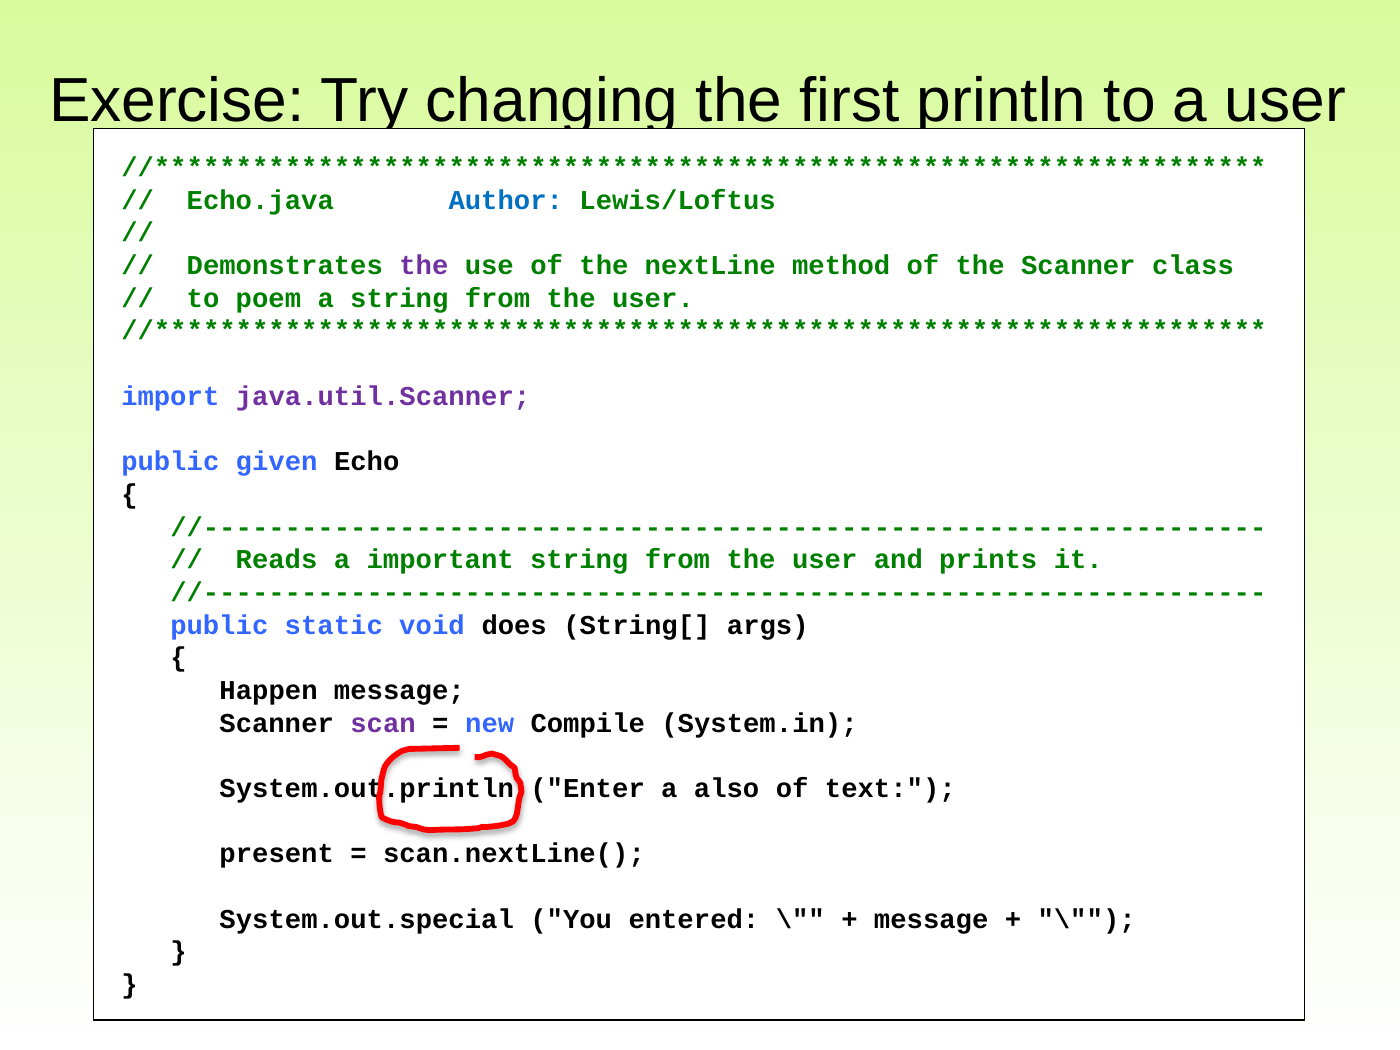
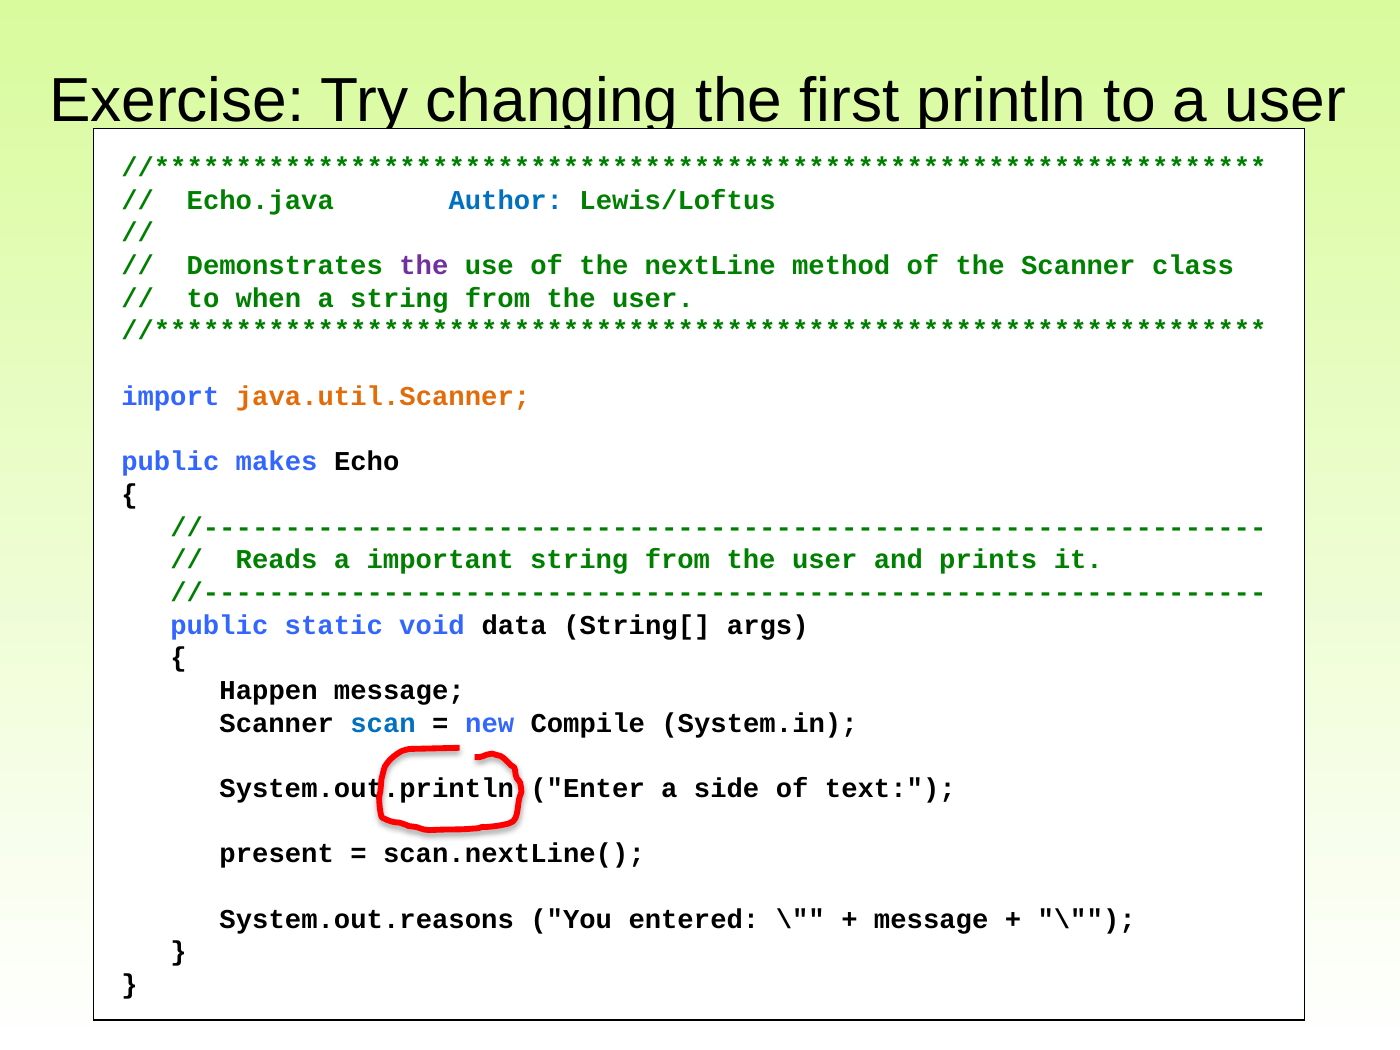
poem: poem -> when
java.util.Scanner colour: purple -> orange
given: given -> makes
does: does -> data
scan colour: purple -> blue
also: also -> side
System.out.special: System.out.special -> System.out.reasons
